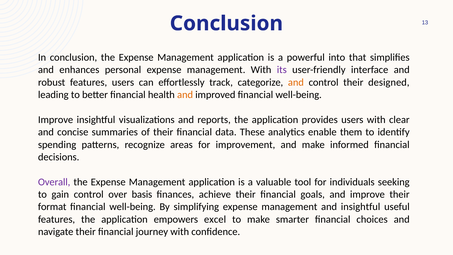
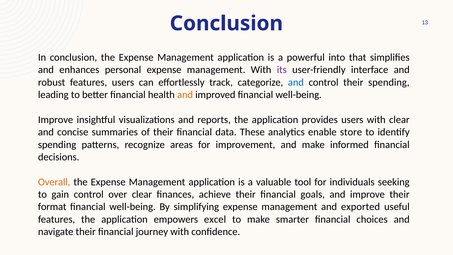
and at (296, 82) colour: orange -> blue
their designed: designed -> spending
them: them -> store
Overall colour: purple -> orange
over basis: basis -> clear
and insightful: insightful -> exported
